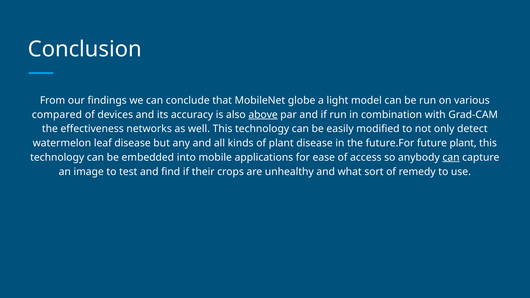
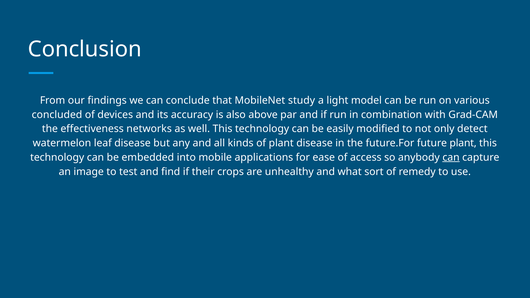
globe: globe -> study
compared: compared -> concluded
above underline: present -> none
